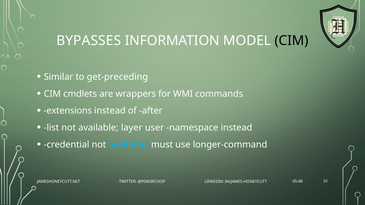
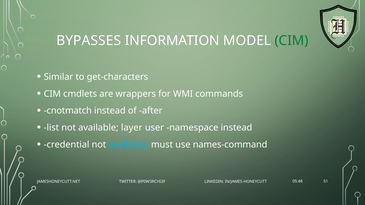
CIM at (292, 41) colour: black -> green
get-preceding: get-preceding -> get-characters
extensions: extensions -> cnotmatch
longer-command: longer-command -> names-command
